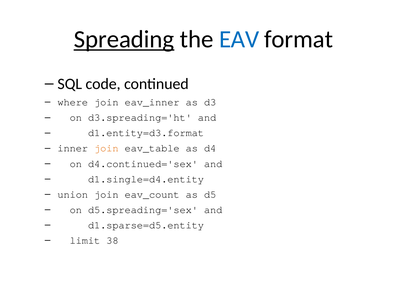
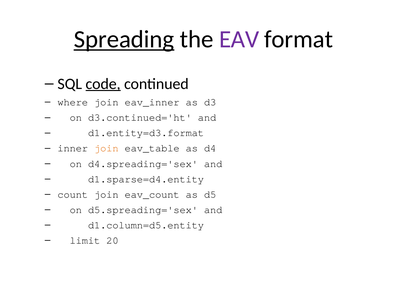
EAV colour: blue -> purple
code underline: none -> present
d3.spreading='ht: d3.spreading='ht -> d3.continued='ht
d4.continued='sex: d4.continued='sex -> d4.spreading='sex
d1.single=d4.entity: d1.single=d4.entity -> d1.sparse=d4.entity
union: union -> count
d1.sparse=d5.entity: d1.sparse=d5.entity -> d1.column=d5.entity
38: 38 -> 20
